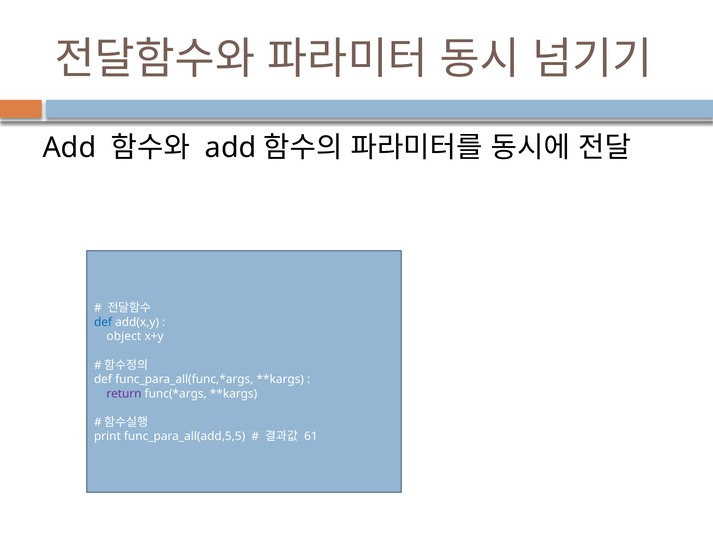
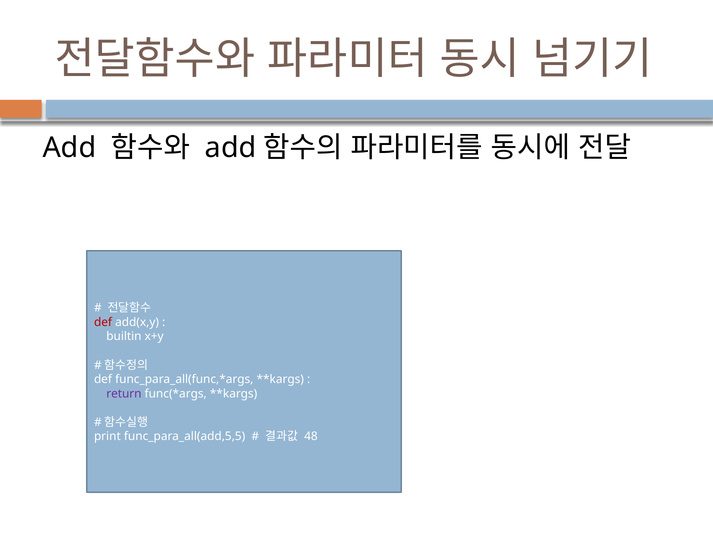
def at (103, 322) colour: blue -> red
object: object -> builtin
61: 61 -> 48
